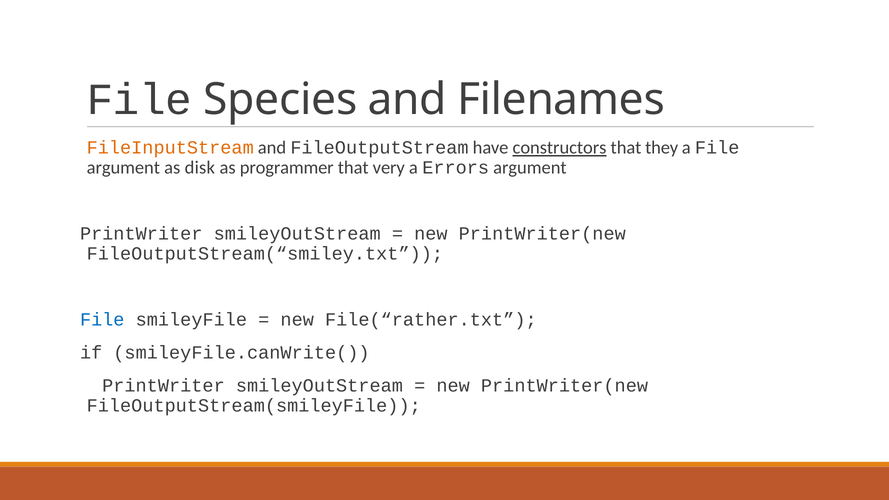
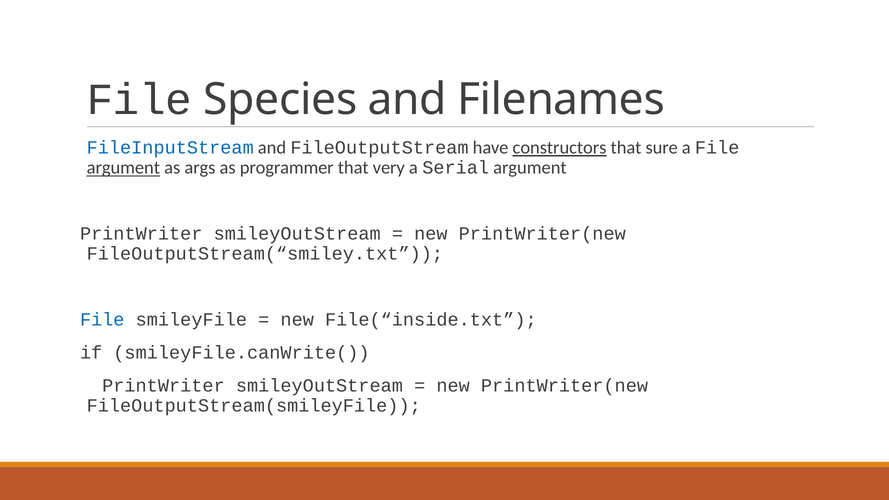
FileInputStream colour: orange -> blue
they: they -> sure
argument at (123, 168) underline: none -> present
disk: disk -> args
Errors: Errors -> Serial
File(“rather.txt: File(“rather.txt -> File(“inside.txt
